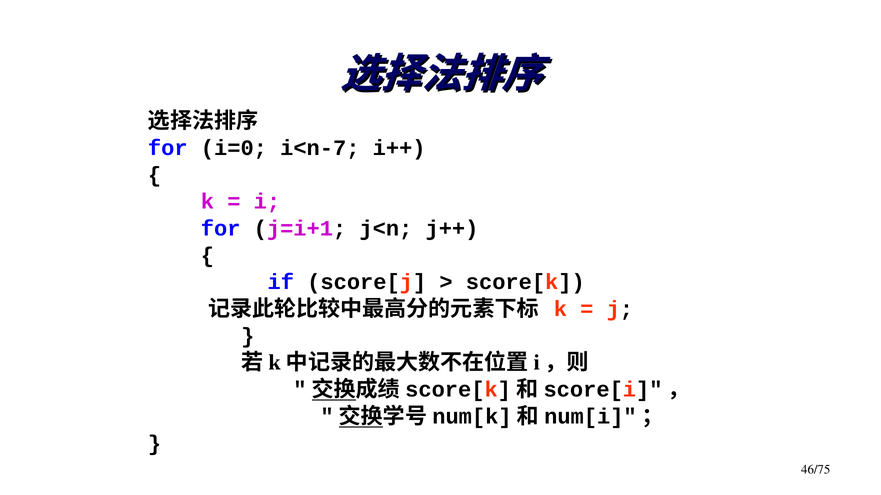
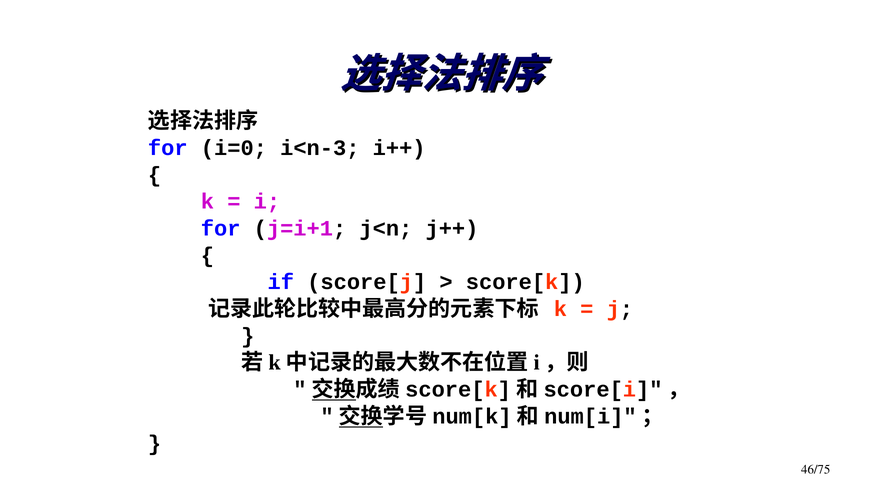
i<n-7: i<n-7 -> i<n-3
